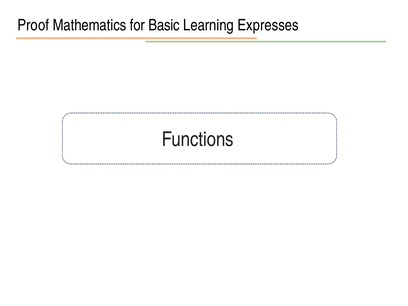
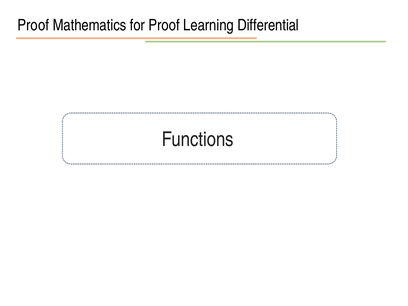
for Basic: Basic -> Proof
Expresses: Expresses -> Differential
